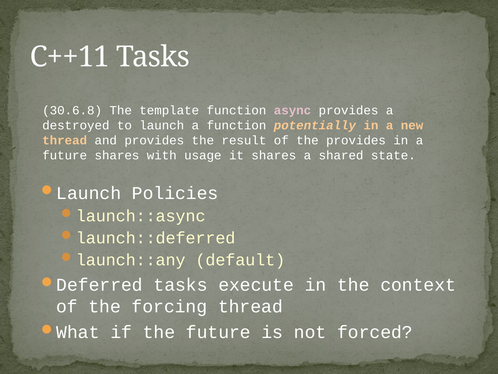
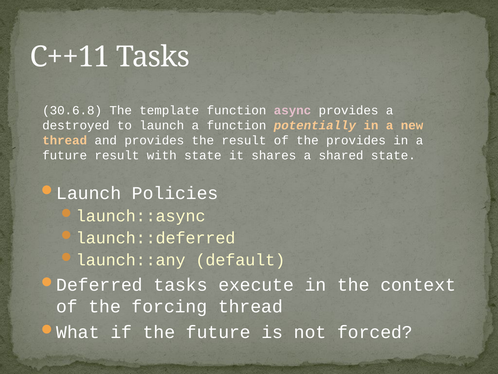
future shares: shares -> result
with usage: usage -> state
